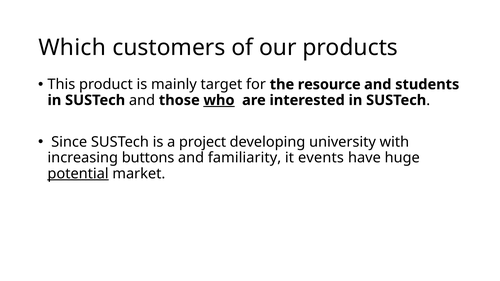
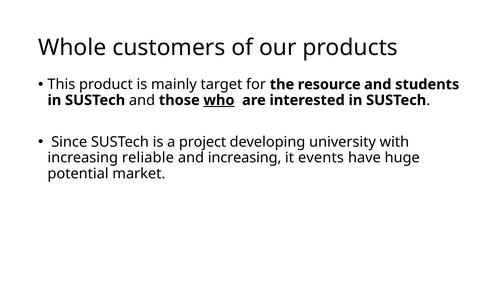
Which: Which -> Whole
buttons: buttons -> reliable
and familiarity: familiarity -> increasing
potential underline: present -> none
